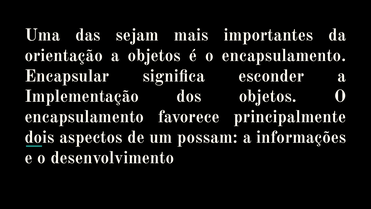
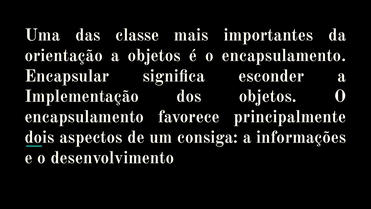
sejam: sejam -> classe
possam: possam -> consiga
